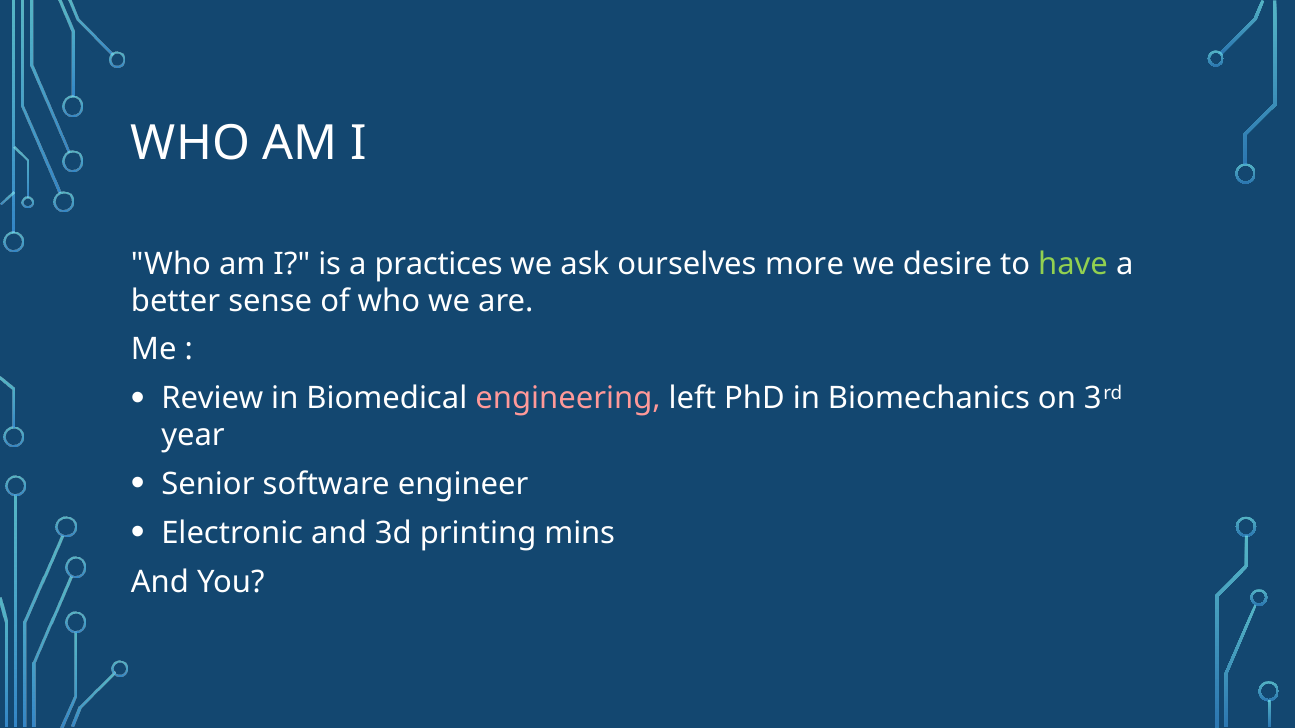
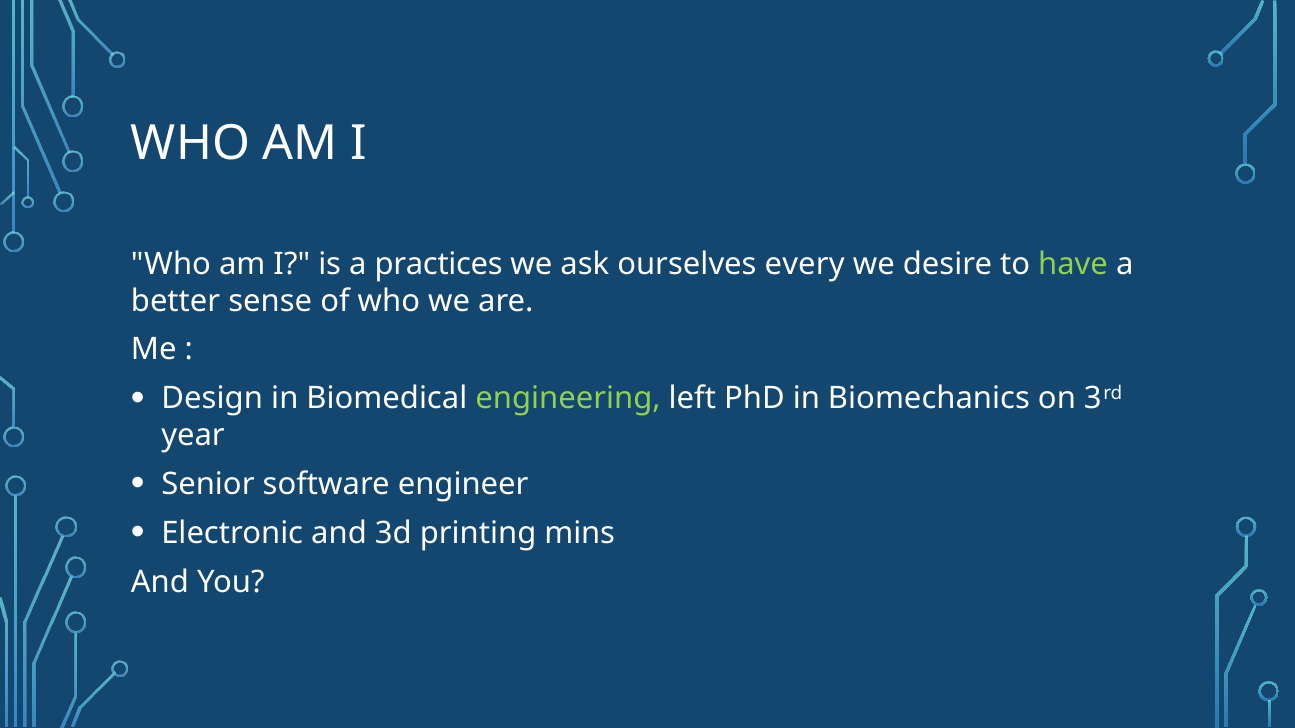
more: more -> every
Review: Review -> Design
engineering colour: pink -> light green
